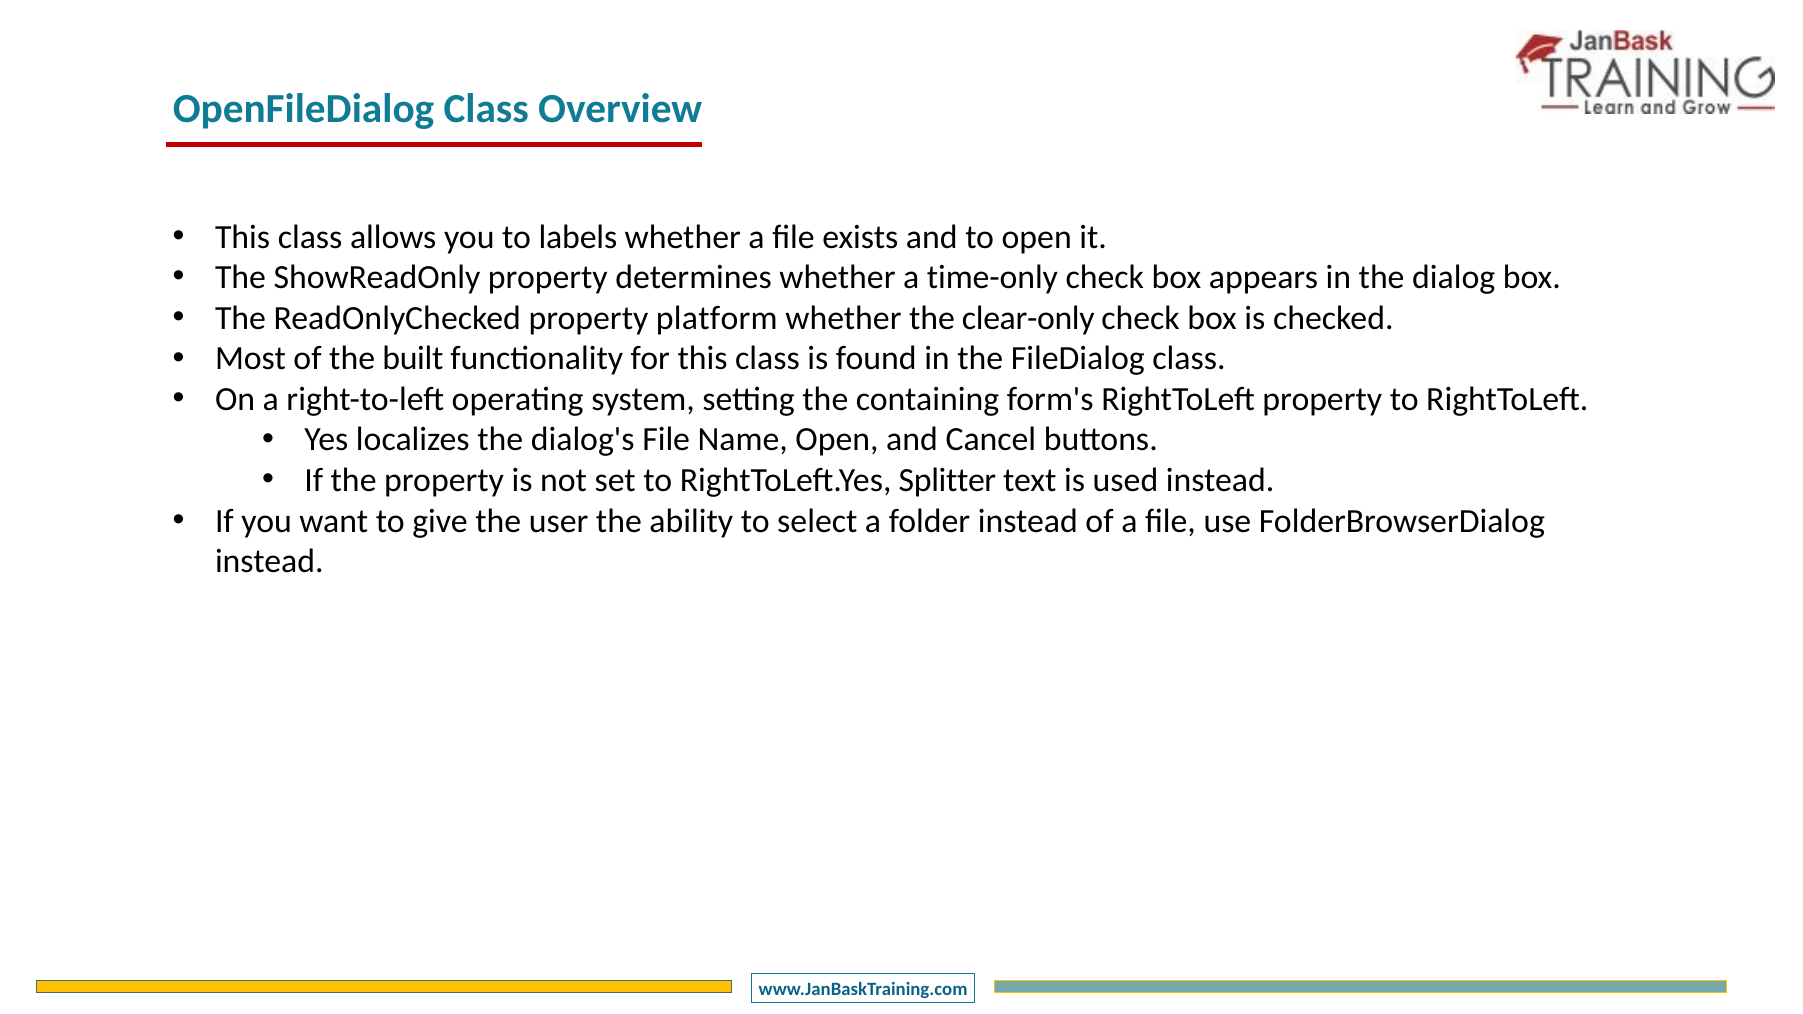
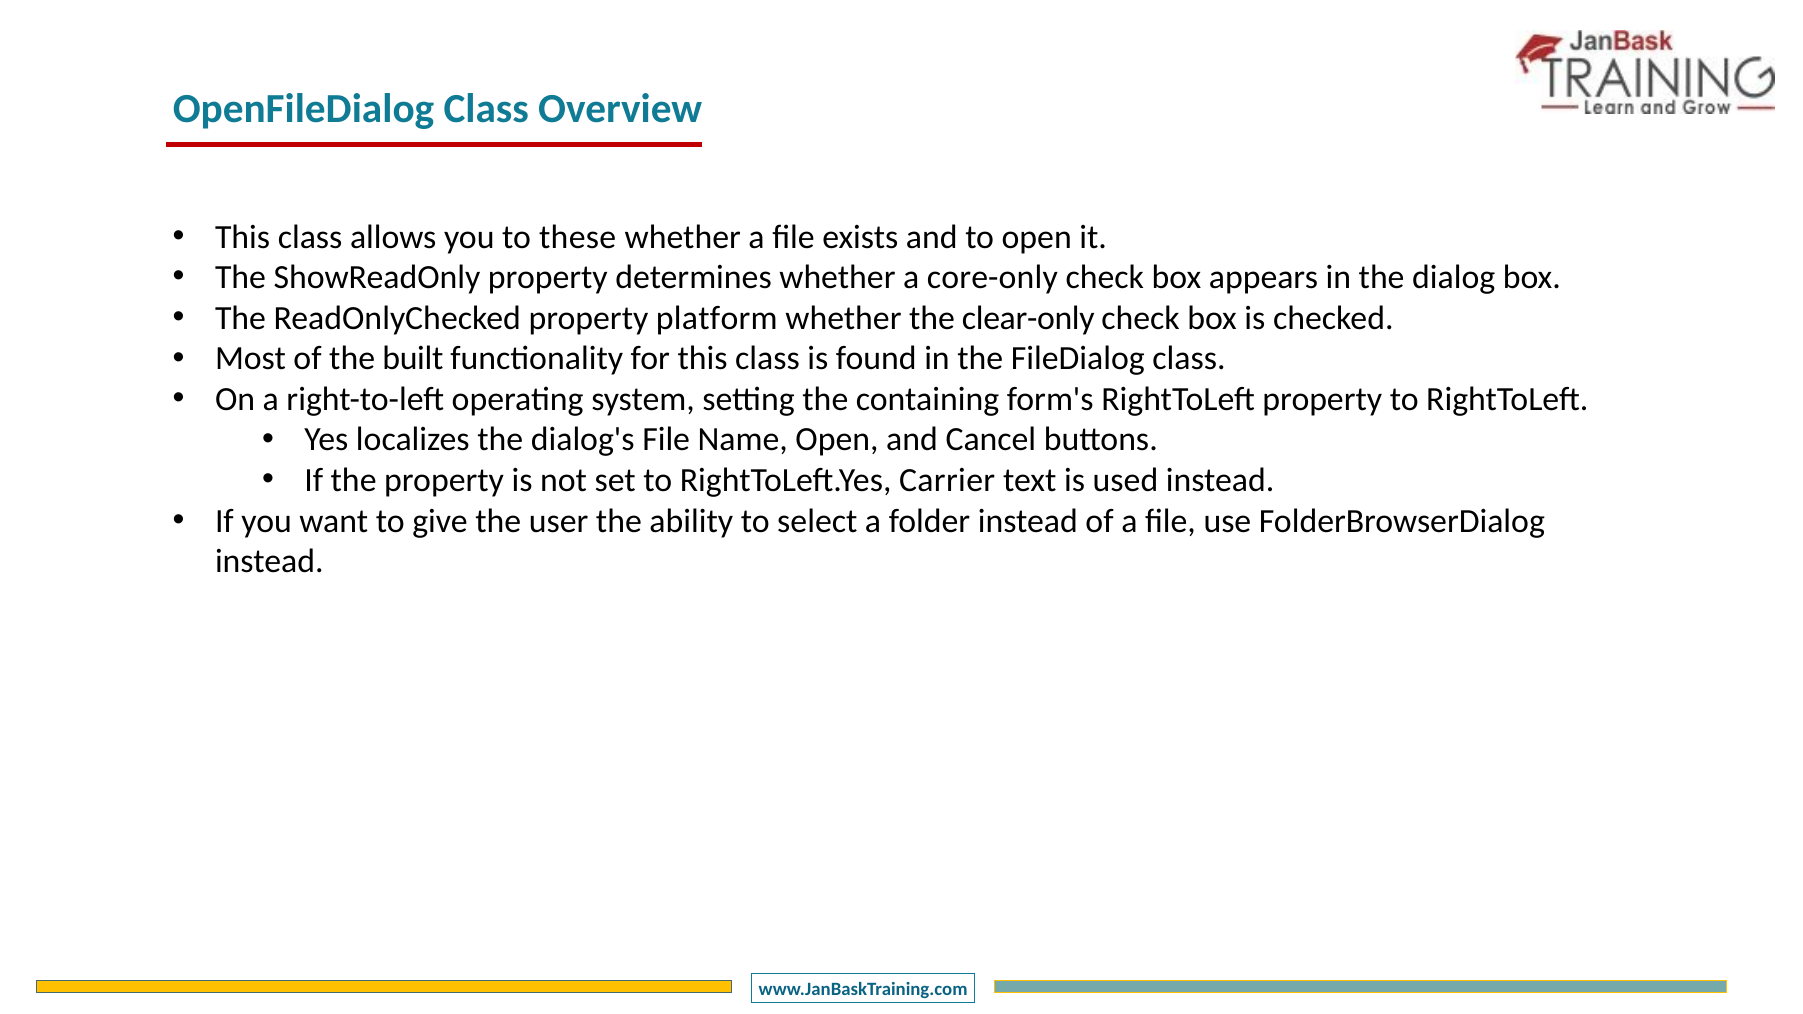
labels: labels -> these
time-only: time-only -> core-only
Splitter: Splitter -> Carrier
